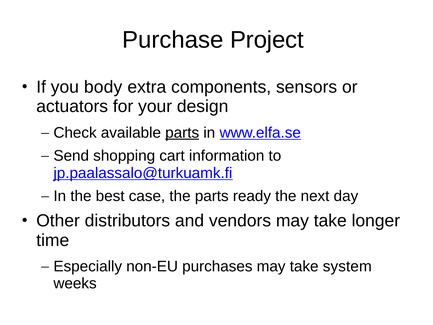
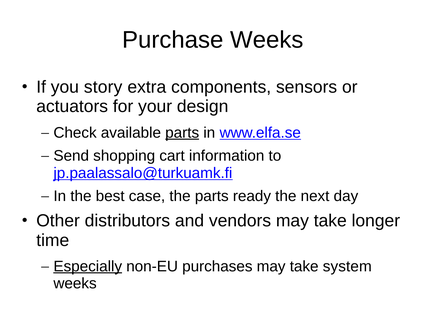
Purchase Project: Project -> Weeks
body: body -> story
Especially underline: none -> present
